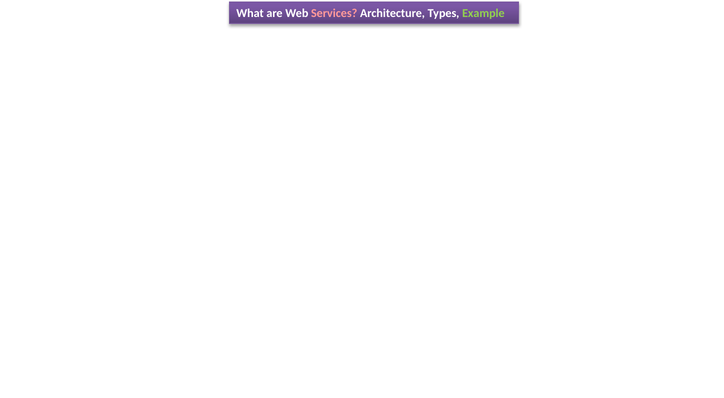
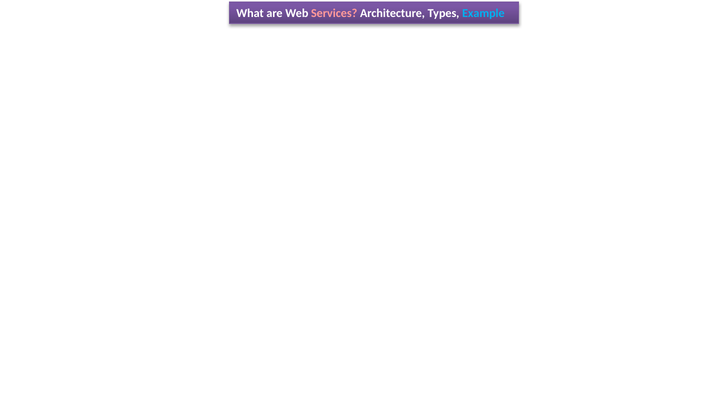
Example colour: light green -> light blue
